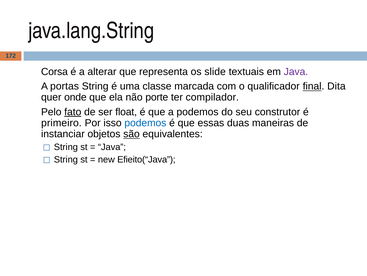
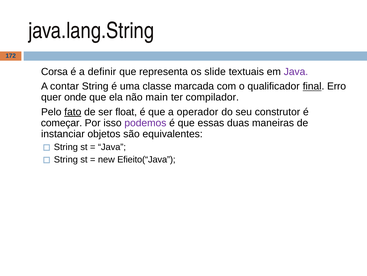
alterar: alterar -> definir
portas: portas -> contar
Dita: Dita -> Erro
porte: porte -> main
a podemos: podemos -> operador
primeiro: primeiro -> começar
podemos at (145, 123) colour: blue -> purple
são underline: present -> none
